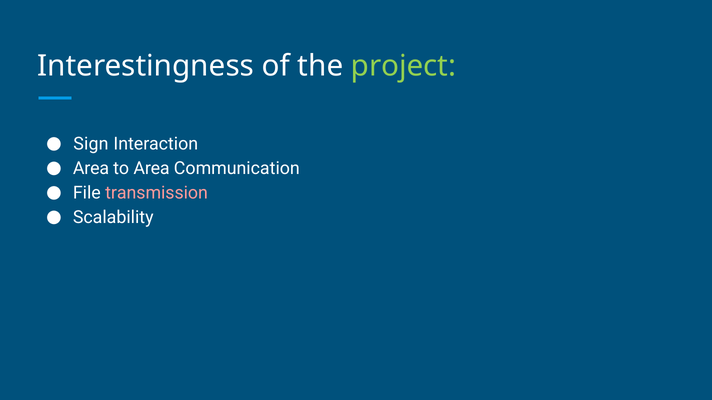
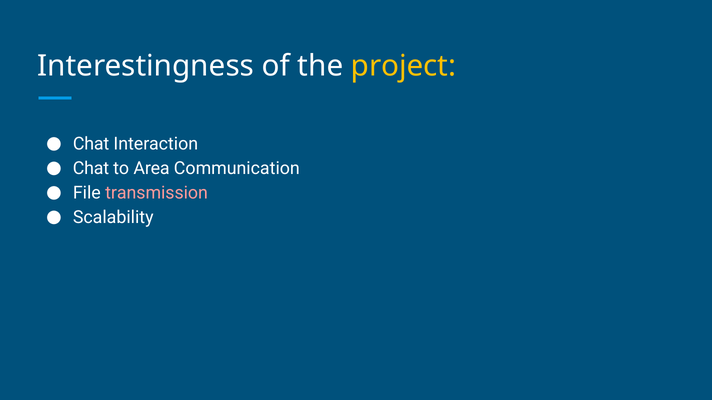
project colour: light green -> yellow
Sign at (91, 144): Sign -> Chat
Area at (91, 169): Area -> Chat
